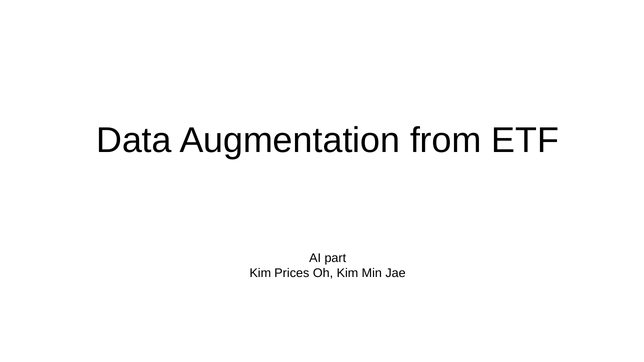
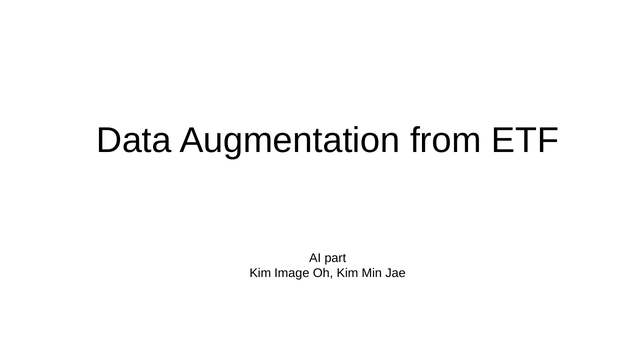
Prices: Prices -> Image
